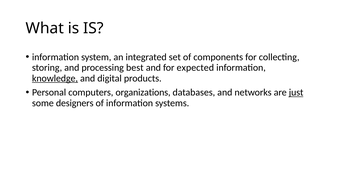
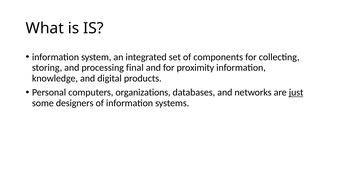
best: best -> final
expected: expected -> proximity
knowledge underline: present -> none
